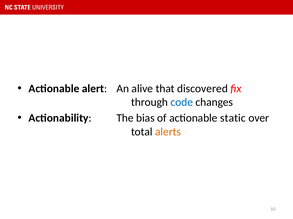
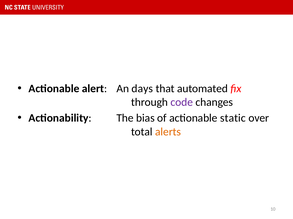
alive: alive -> days
discovered: discovered -> automated
code colour: blue -> purple
